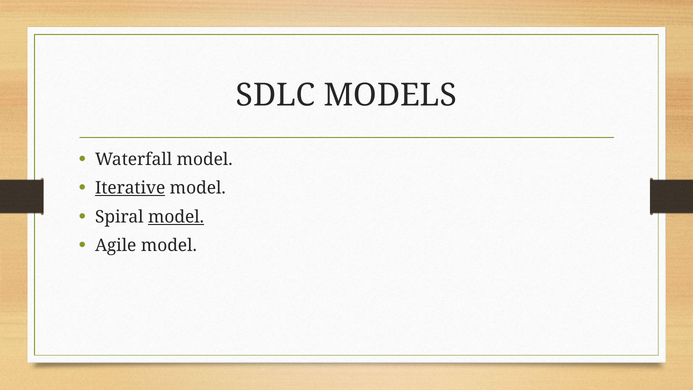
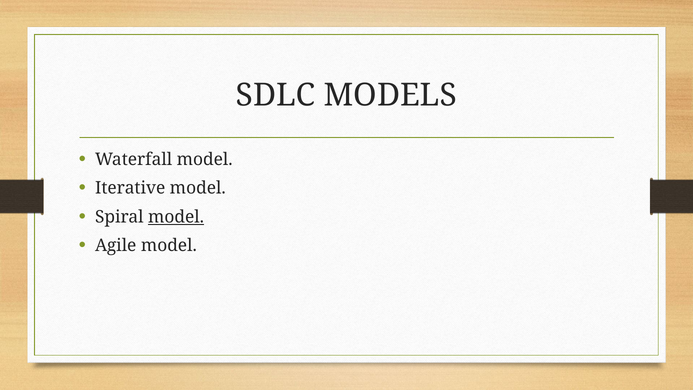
Iterative underline: present -> none
